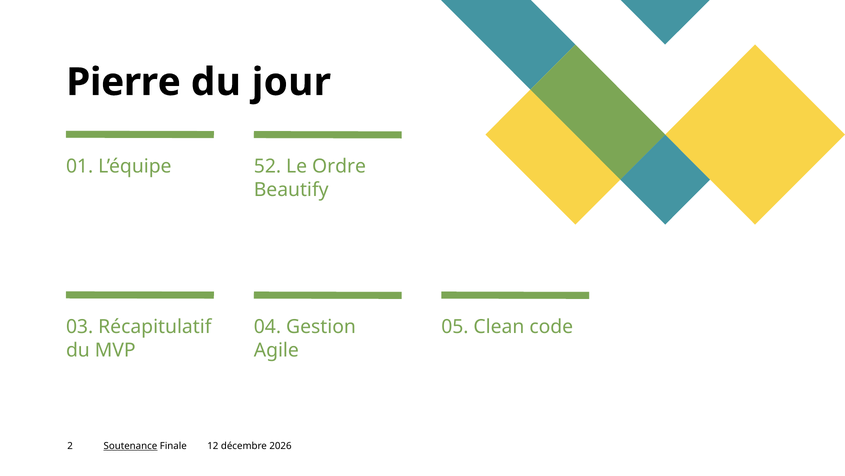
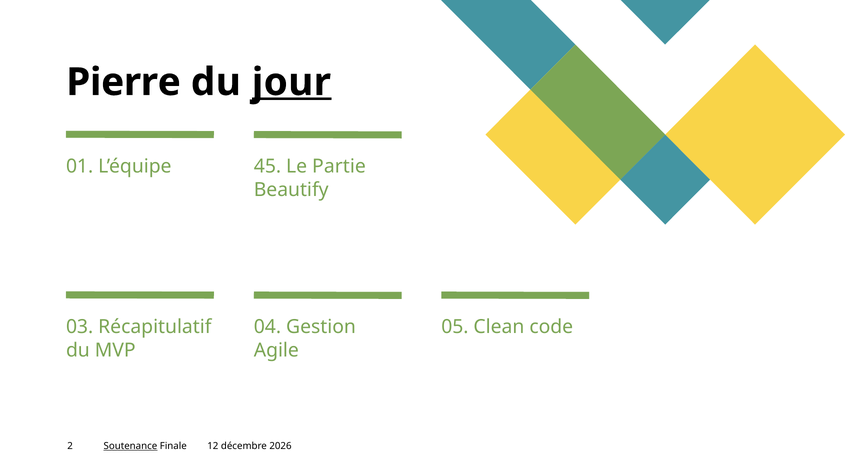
jour underline: none -> present
52: 52 -> 45
Ordre: Ordre -> Partie
